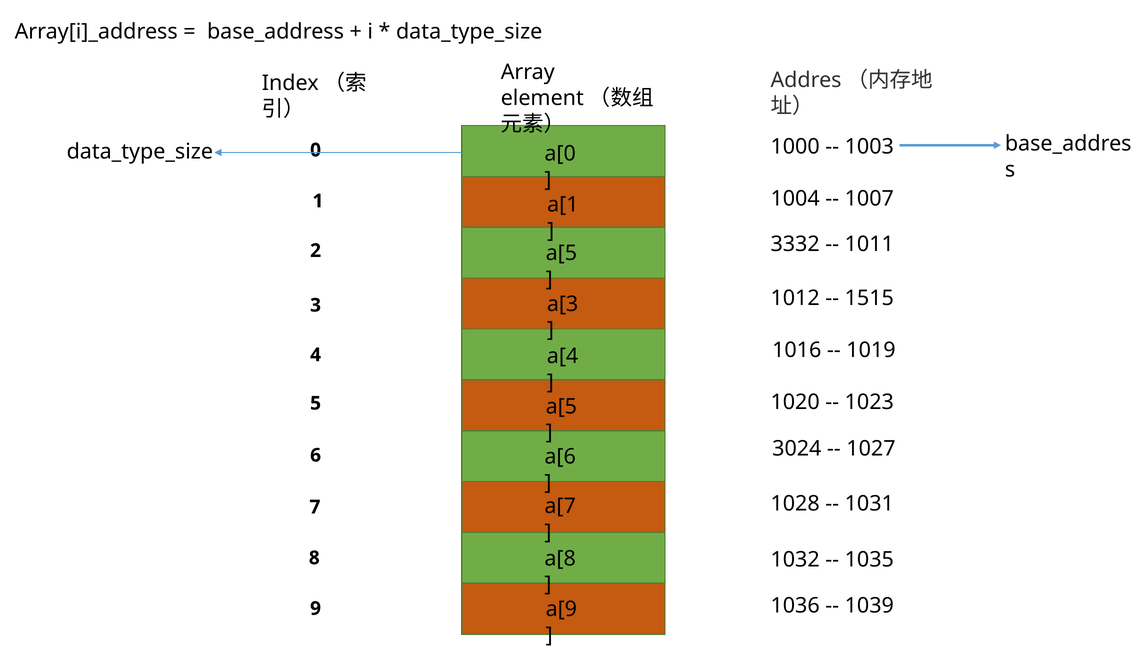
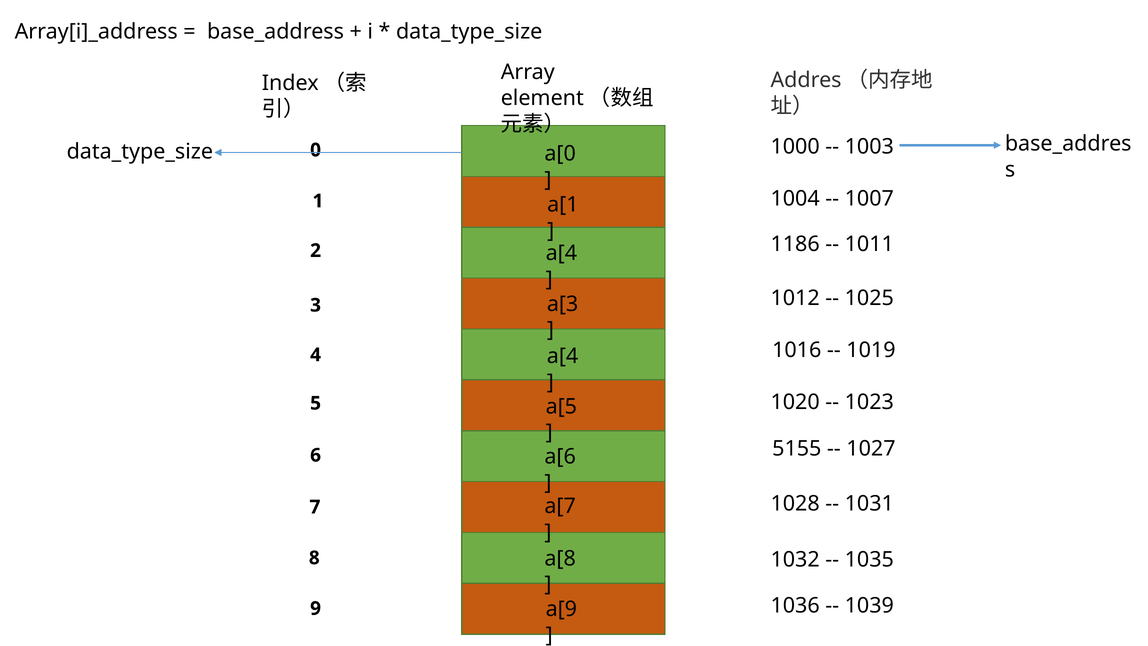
3332: 3332 -> 1186
a[5 at (561, 253): a[5 -> a[4
1515: 1515 -> 1025
3024: 3024 -> 5155
